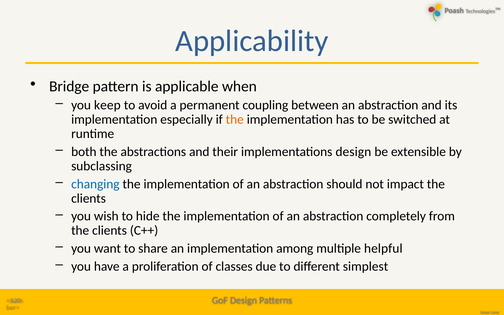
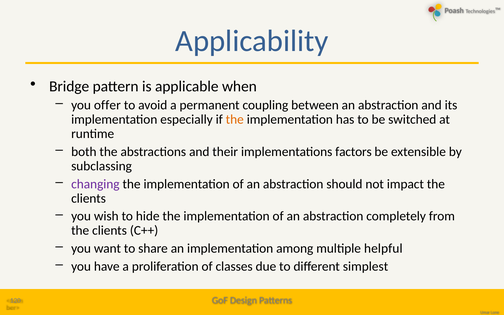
keep: keep -> offer
implementations design: design -> factors
changing colour: blue -> purple
